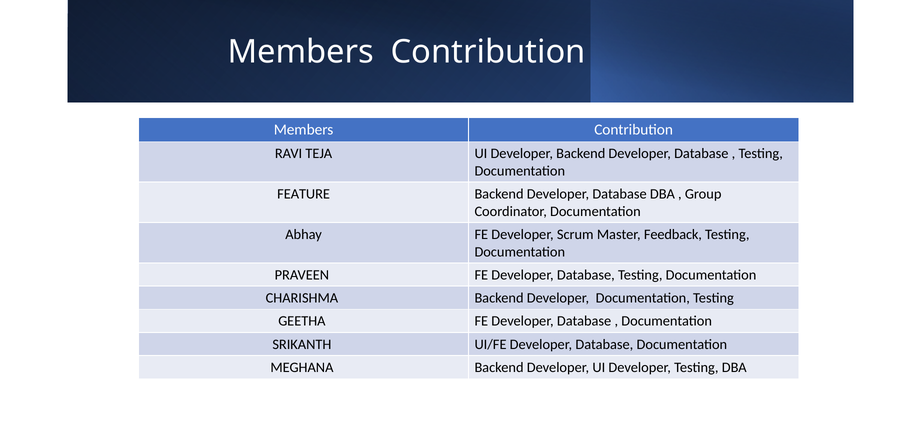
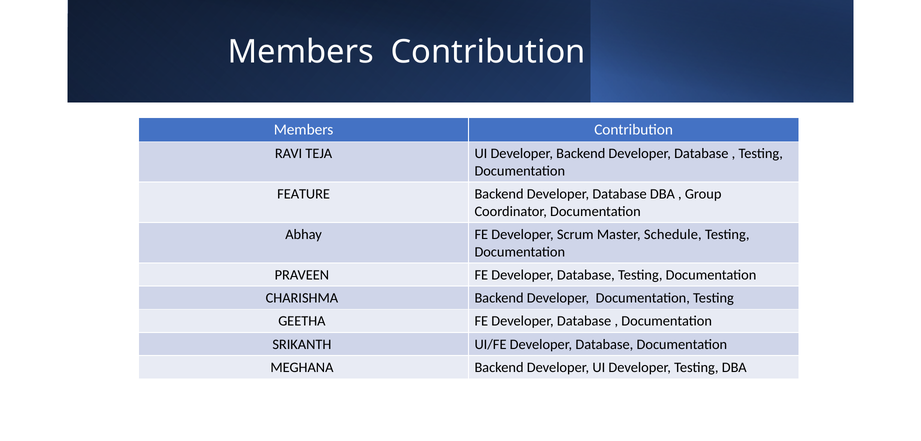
Feedback: Feedback -> Schedule
